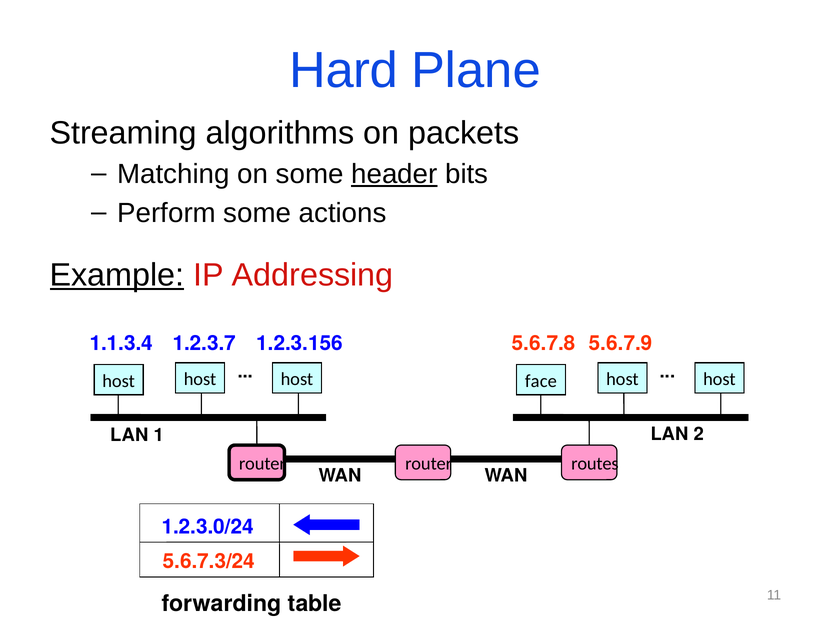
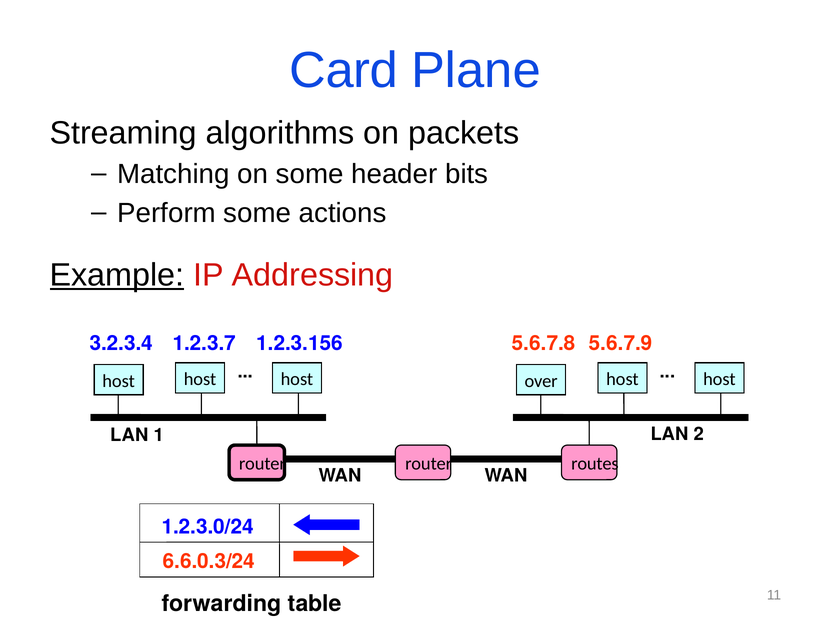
Hard: Hard -> Card
header underline: present -> none
1.1.3.4: 1.1.3.4 -> 3.2.3.4
face: face -> over
5.6.7.3/24: 5.6.7.3/24 -> 6.6.0.3/24
